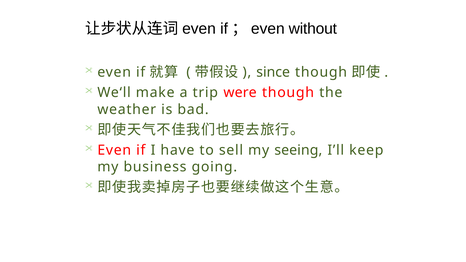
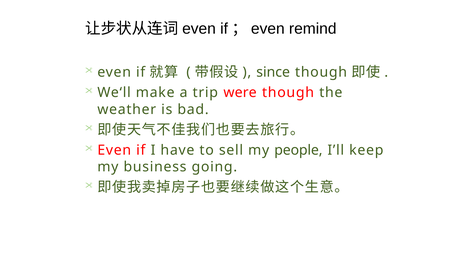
without: without -> remind
seeing: seeing -> people
